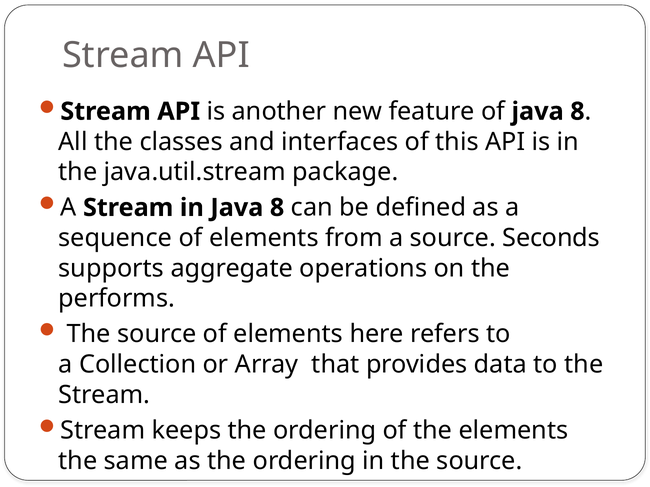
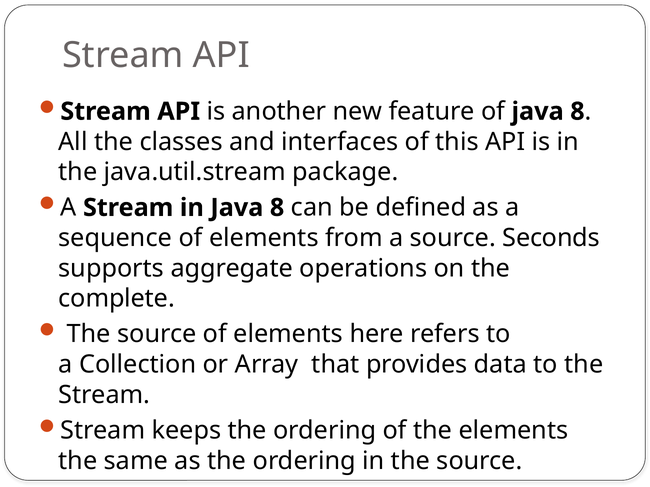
performs: performs -> complete
